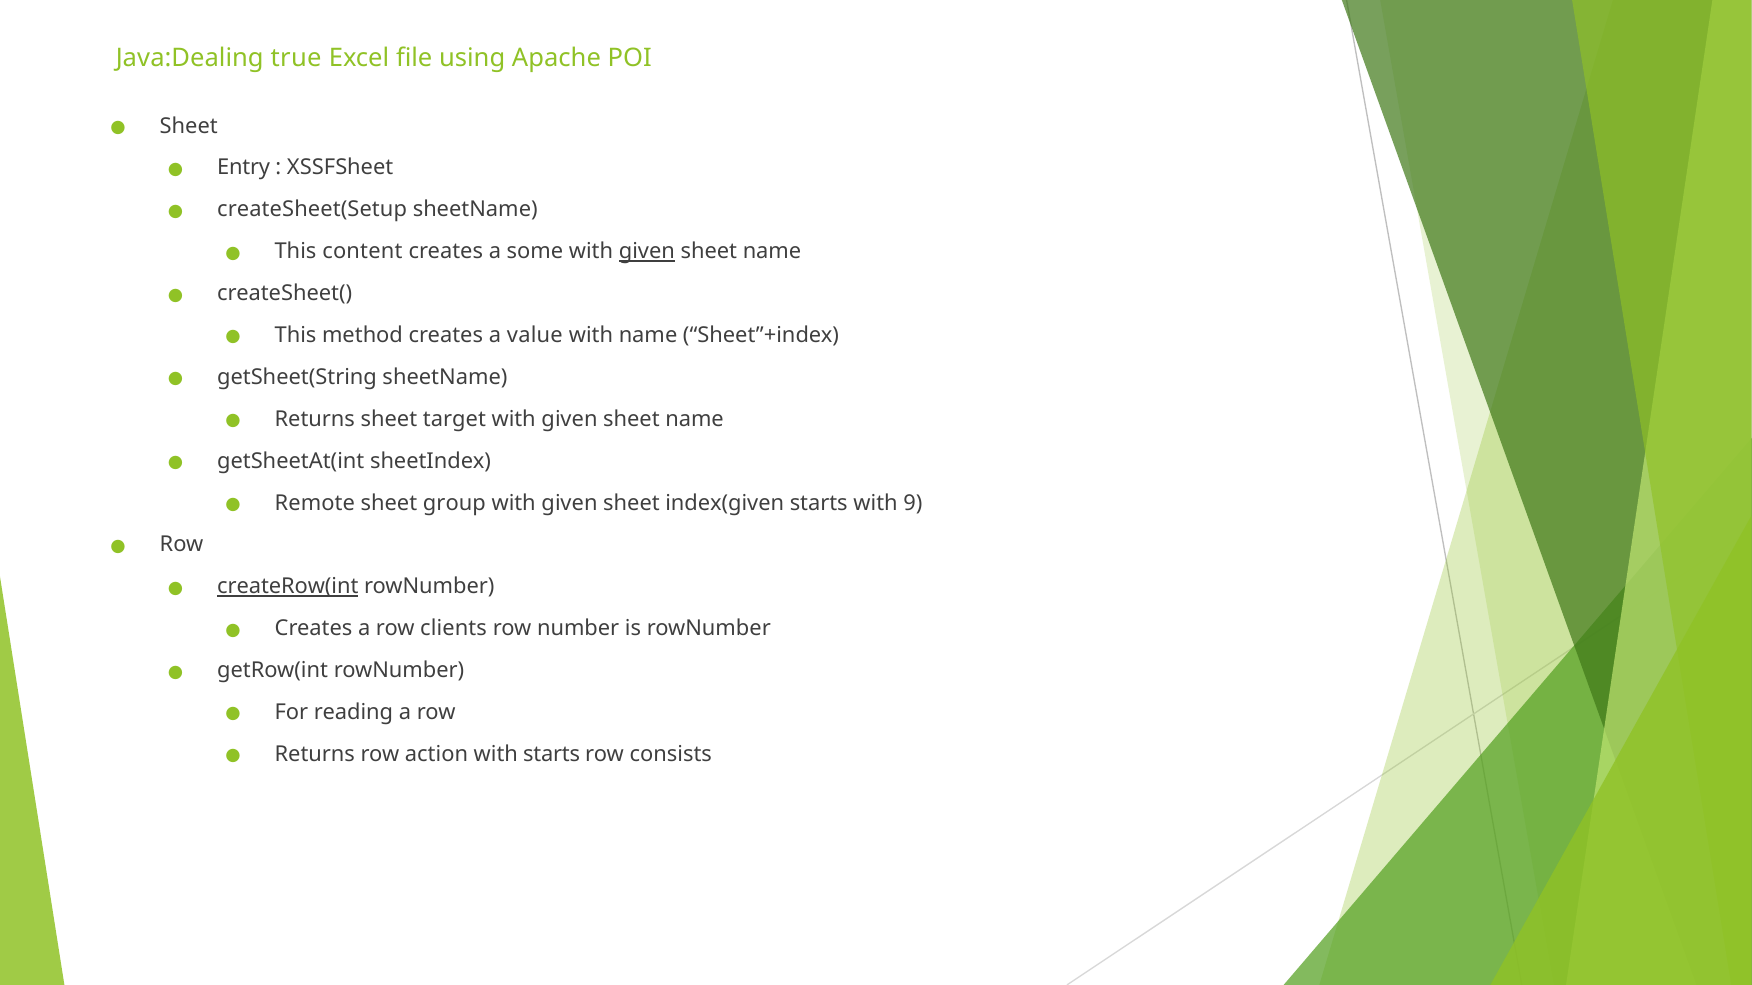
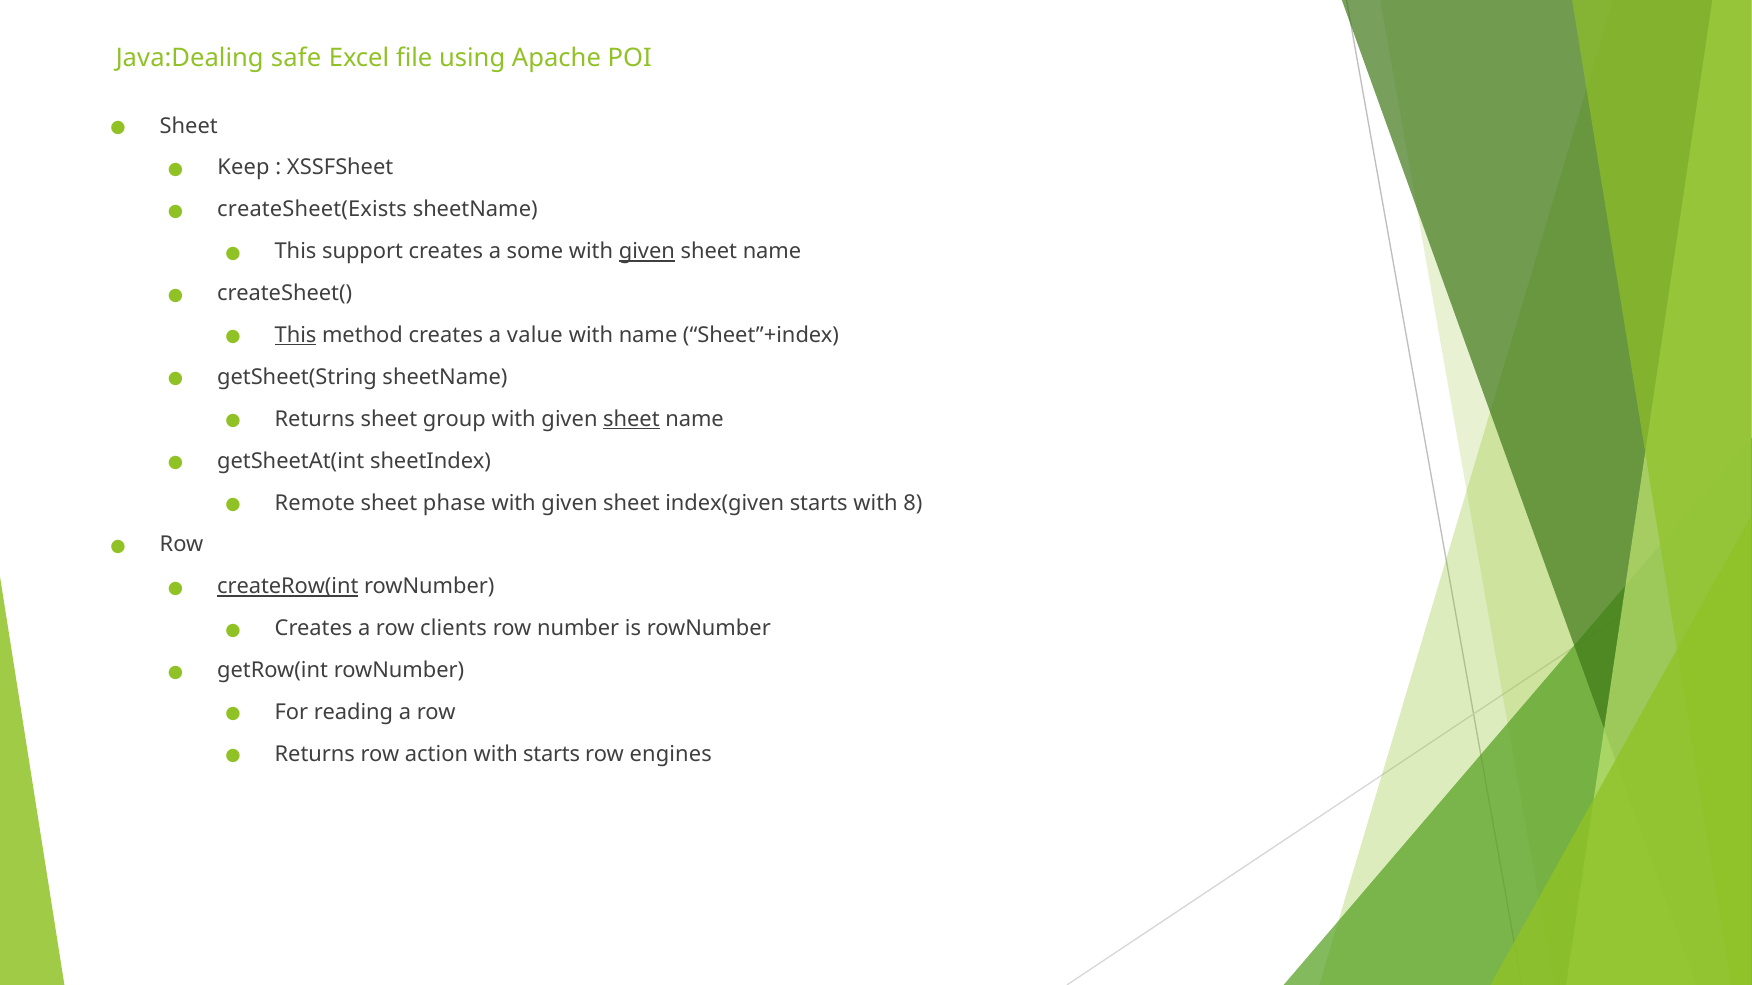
true: true -> safe
Entry: Entry -> Keep
createSheet(Setup: createSheet(Setup -> createSheet(Exists
content: content -> support
This at (296, 335) underline: none -> present
target: target -> group
sheet at (631, 419) underline: none -> present
group: group -> phase
9: 9 -> 8
consists: consists -> engines
